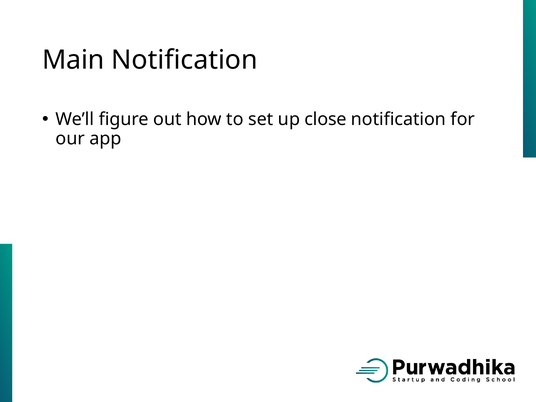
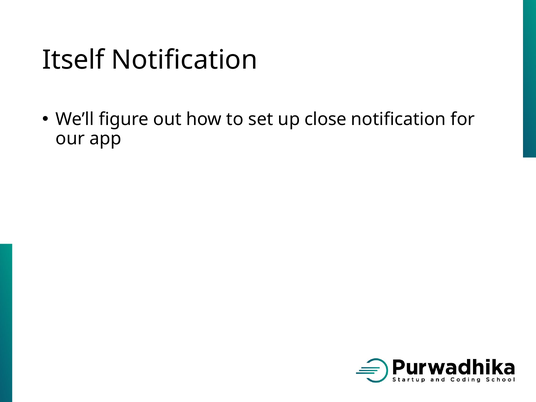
Main: Main -> Itself
